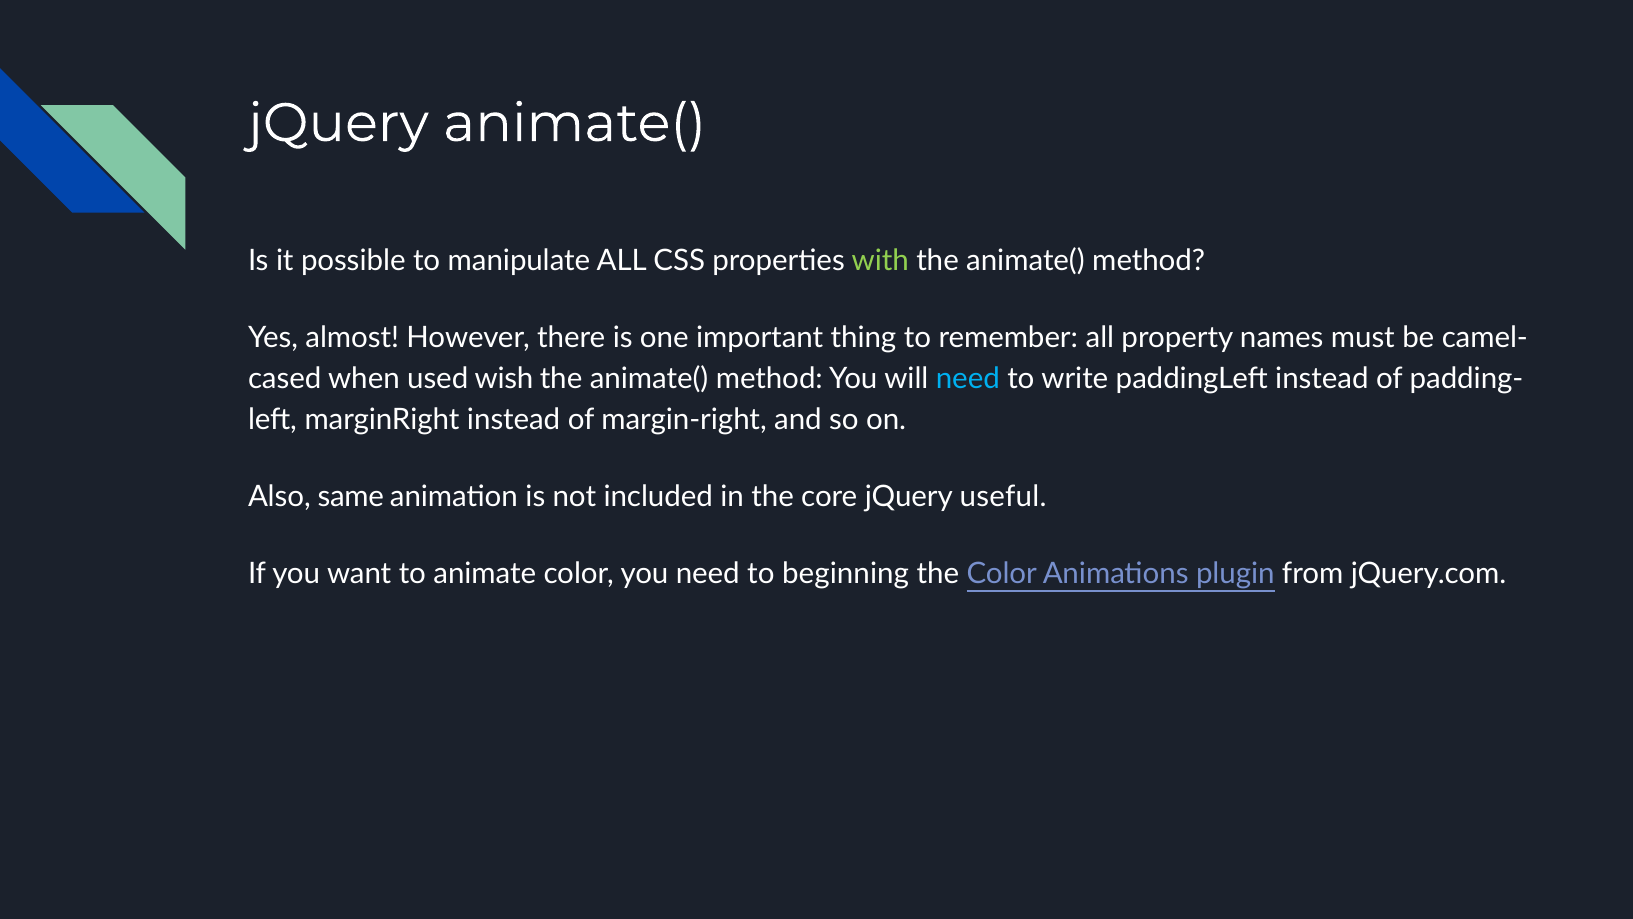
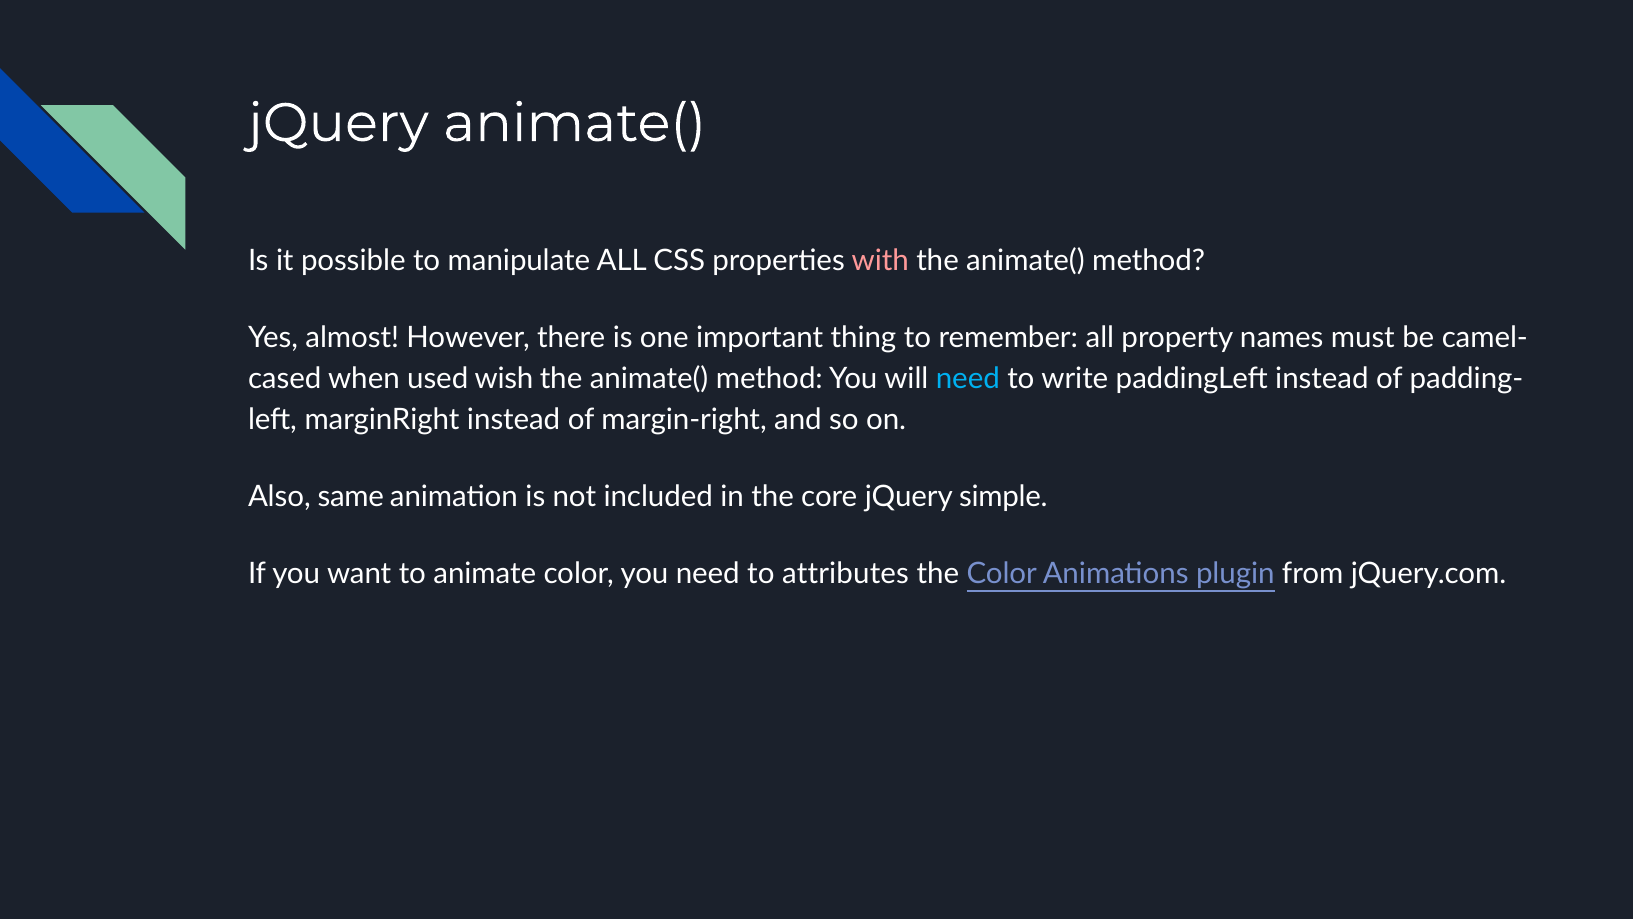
with colour: light green -> pink
useful: useful -> simple
beginning: beginning -> attributes
